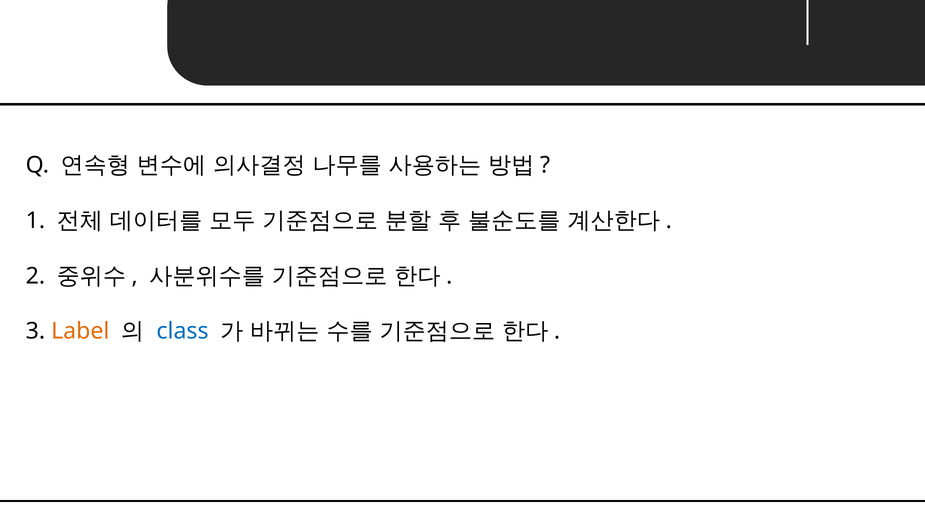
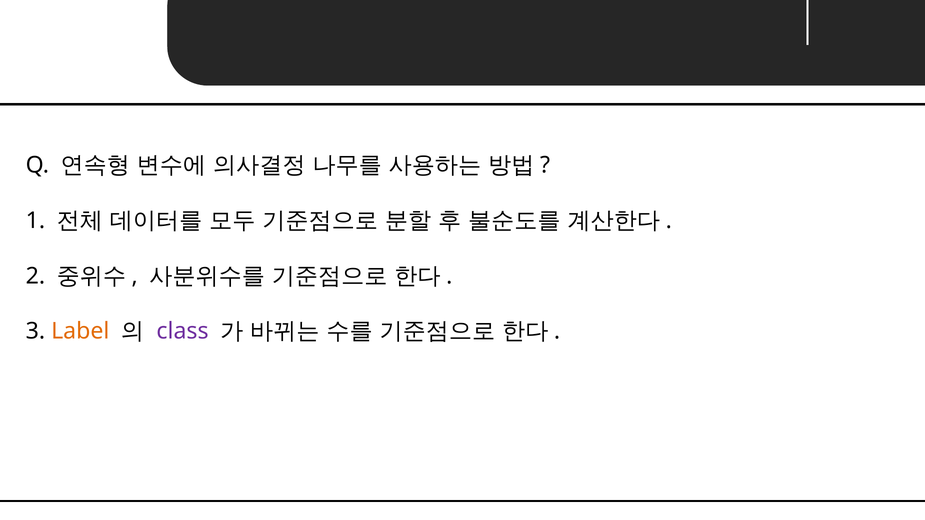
class colour: blue -> purple
